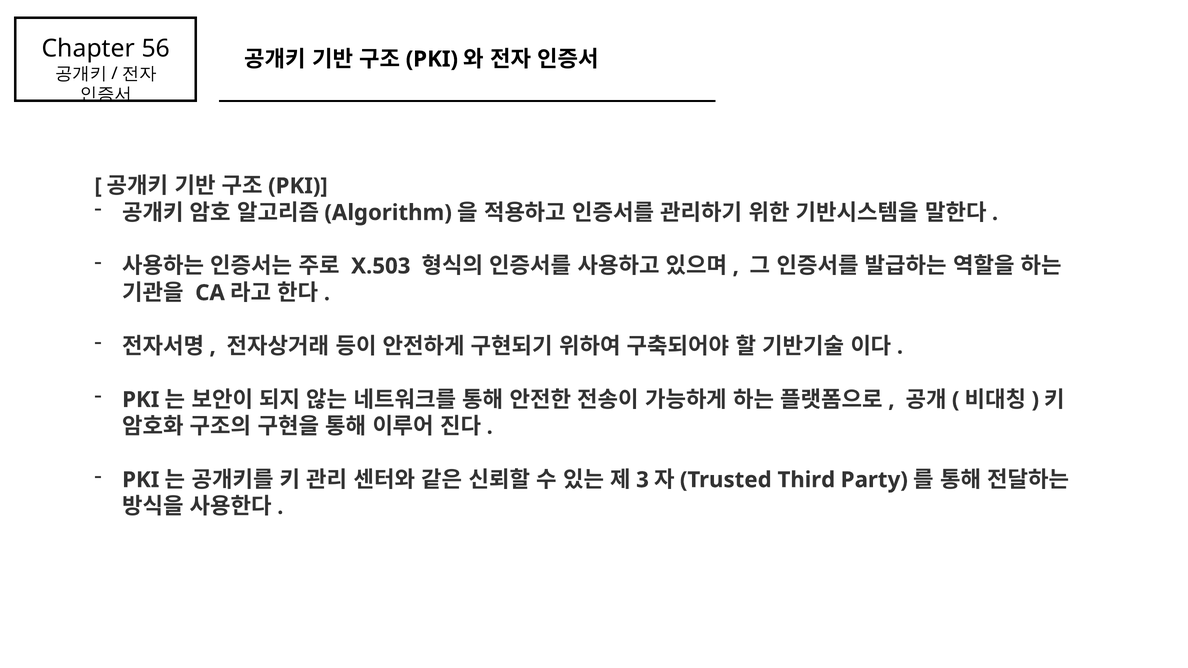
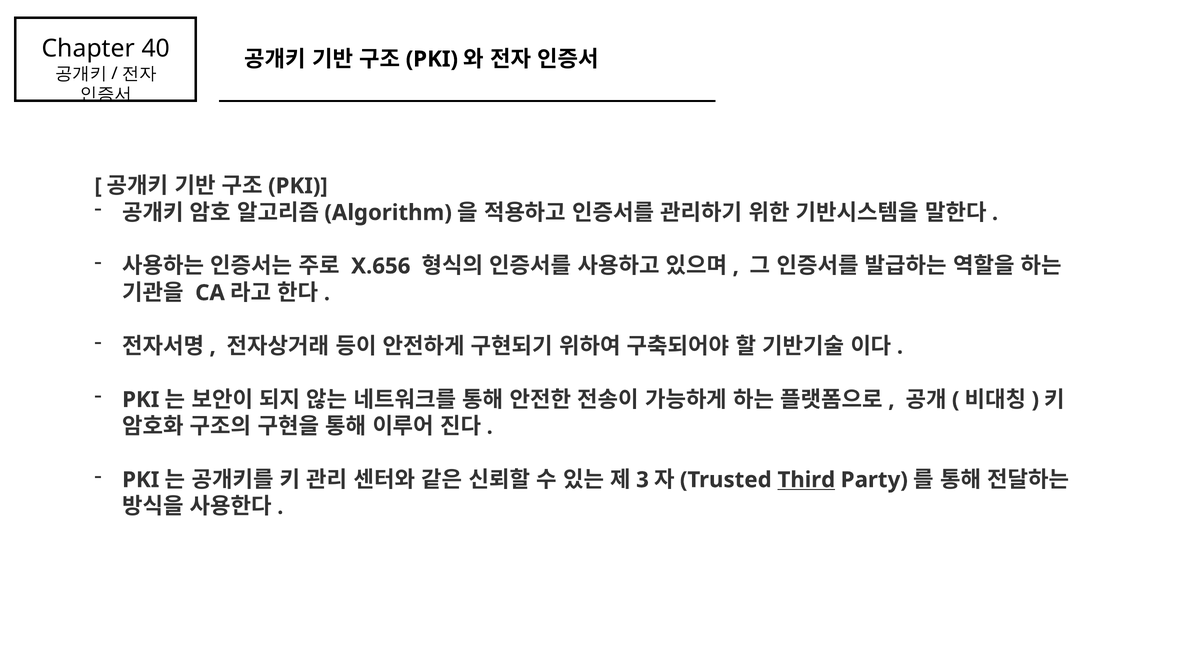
56: 56 -> 40
X.503: X.503 -> X.656
Third underline: none -> present
